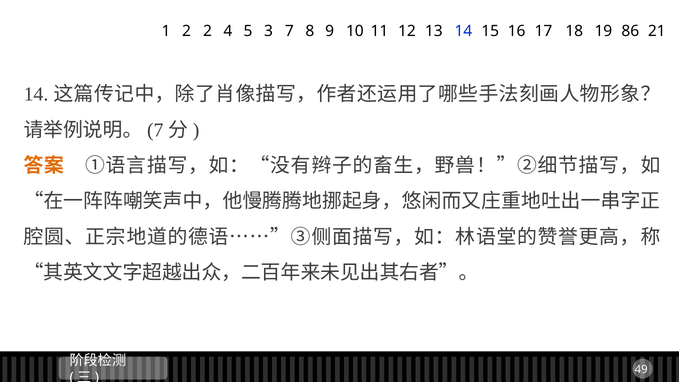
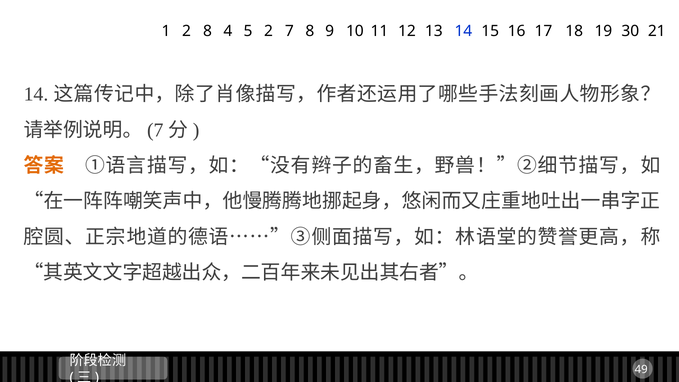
2 2: 2 -> 8
5 3: 3 -> 2
86: 86 -> 30
